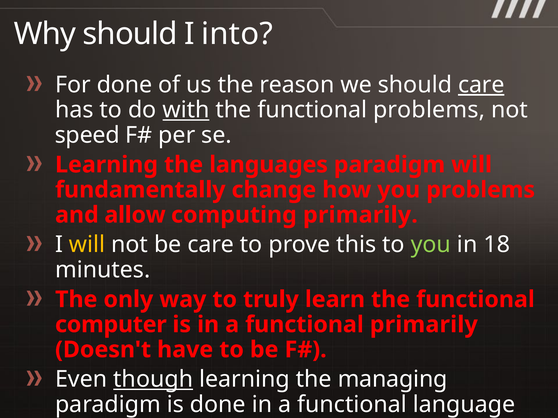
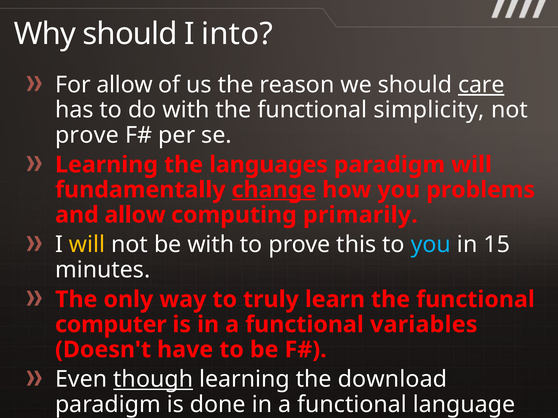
For done: done -> allow
with at (186, 110) underline: present -> none
functional problems: problems -> simplicity
speed at (87, 135): speed -> prove
change underline: none -> present
be care: care -> with
you at (431, 245) colour: light green -> light blue
18: 18 -> 15
functional primarily: primarily -> variables
managing: managing -> download
